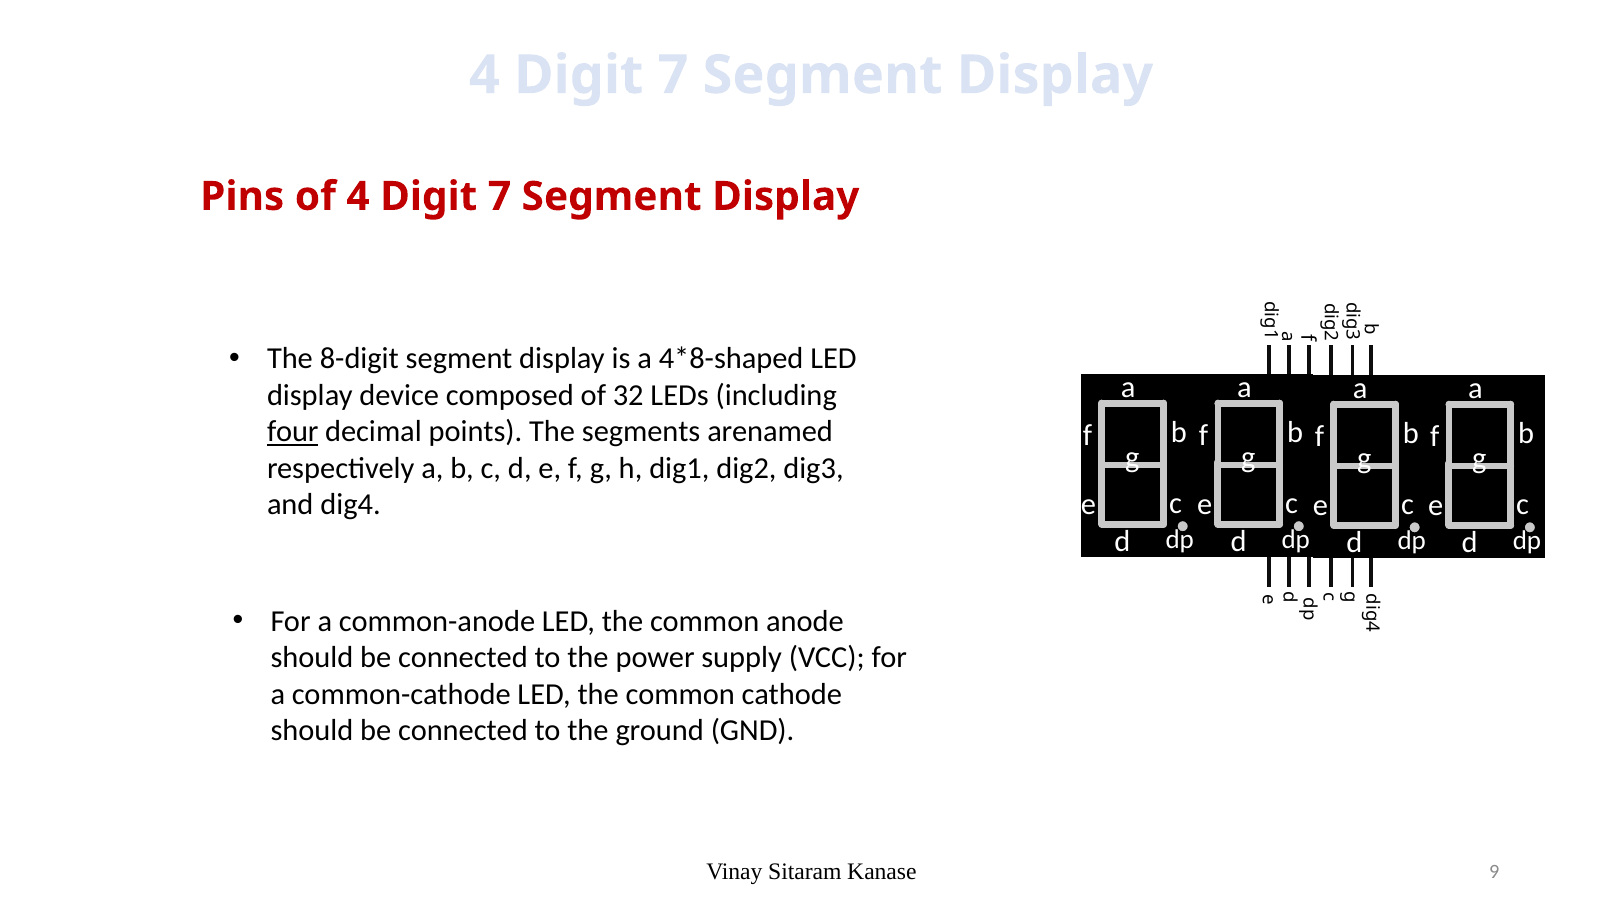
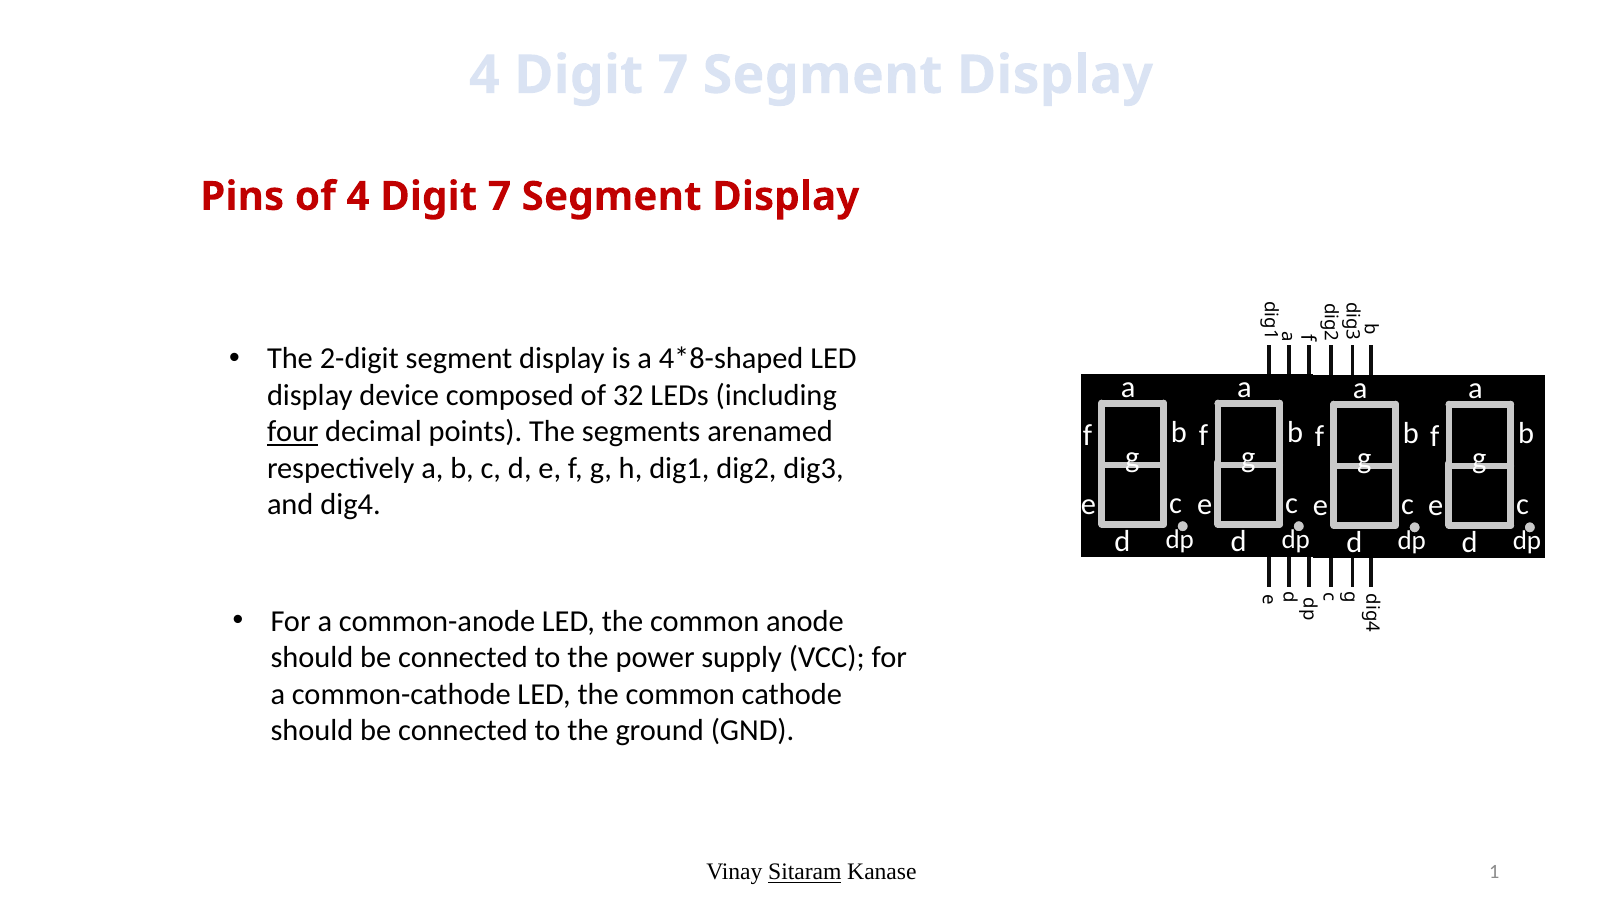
8-digit: 8-digit -> 2-digit
Sitaram underline: none -> present
9: 9 -> 1
